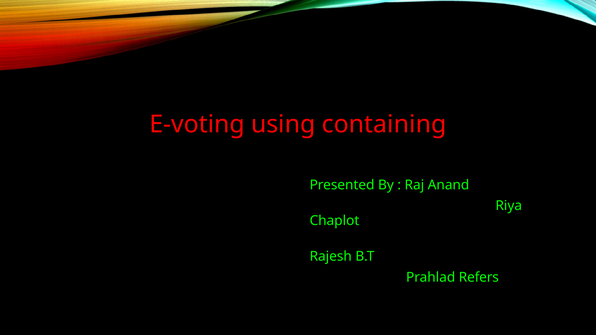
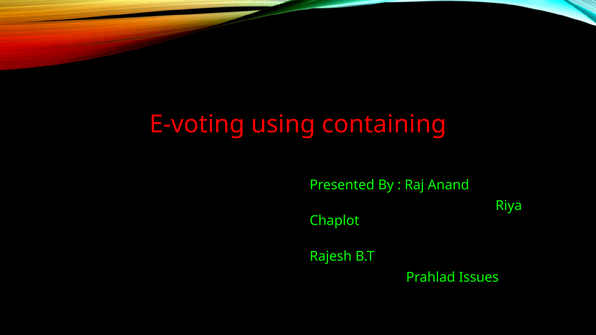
Refers: Refers -> Issues
